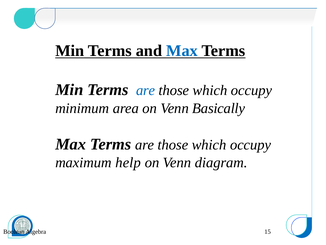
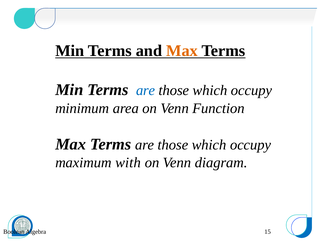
Max at (182, 51) colour: blue -> orange
Basically: Basically -> Function
help: help -> with
